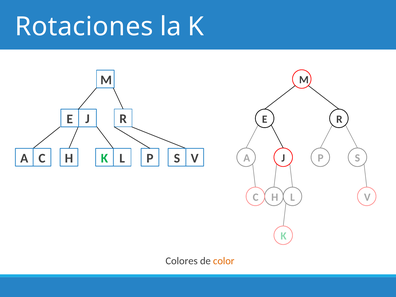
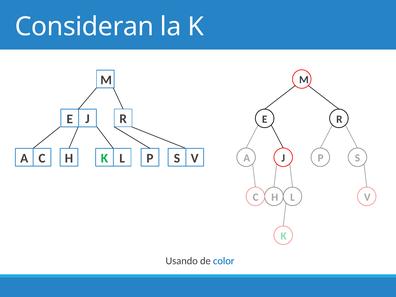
Rotaciones: Rotaciones -> Consideran
Colores: Colores -> Usando
color colour: orange -> blue
